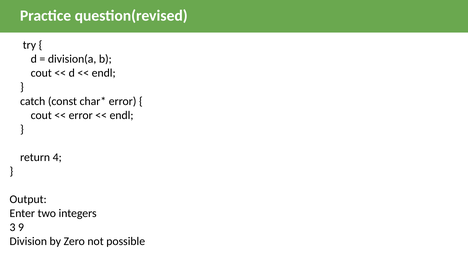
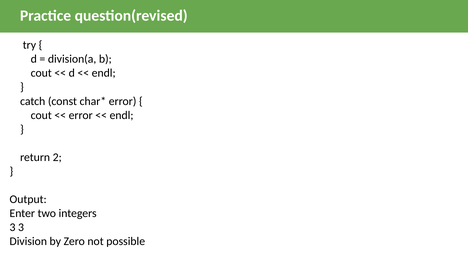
4: 4 -> 2
3 9: 9 -> 3
